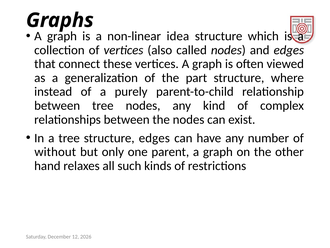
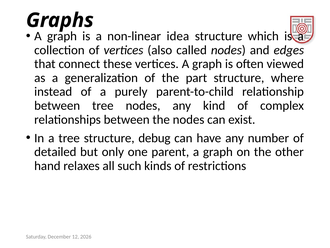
structure edges: edges -> debug
without: without -> detailed
